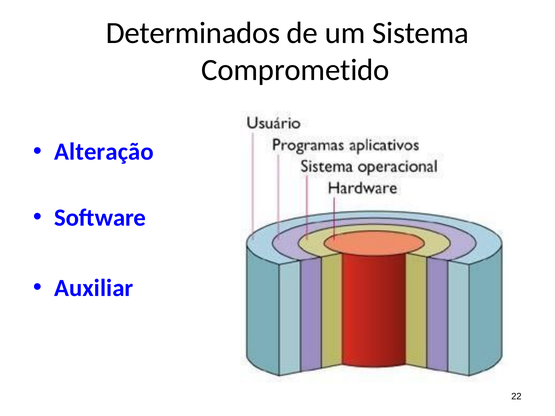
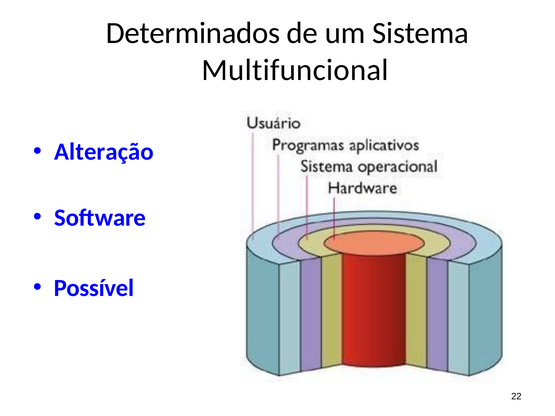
Comprometido: Comprometido -> Multifuncional
Auxiliar: Auxiliar -> Possível
